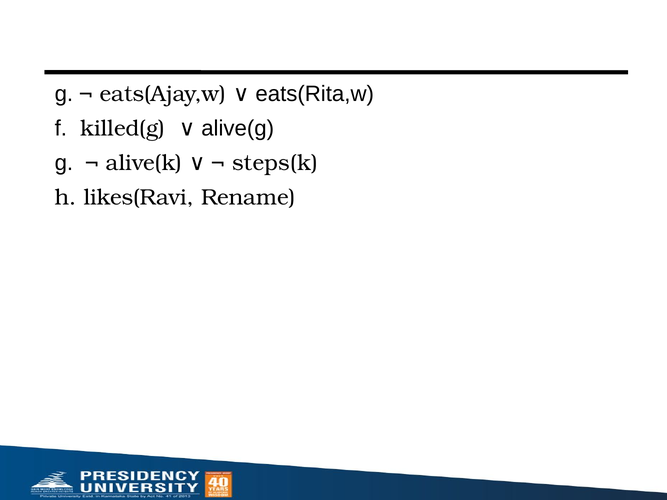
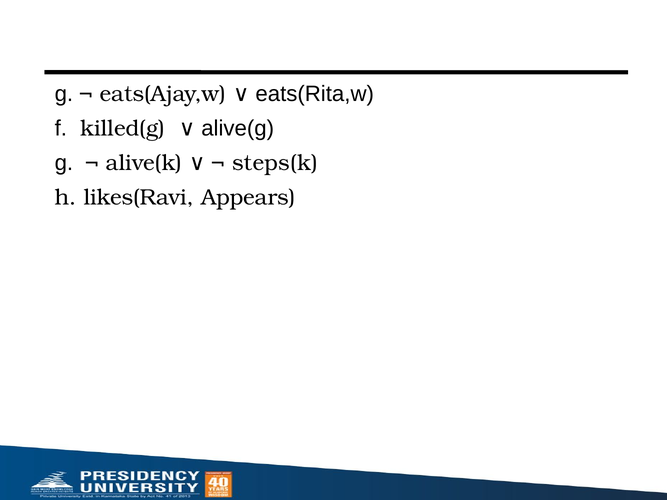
Rename: Rename -> Appears
